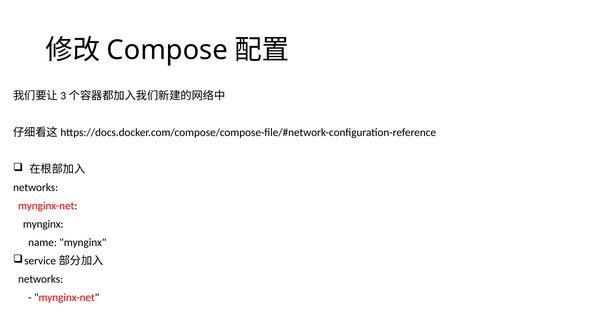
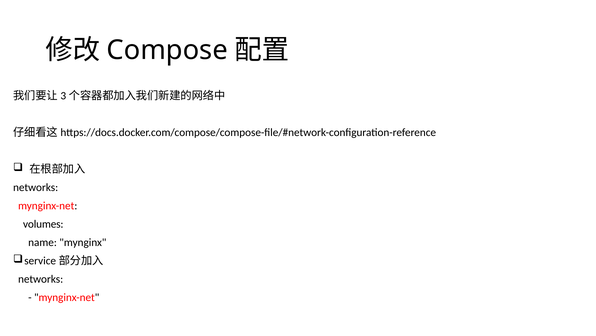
mynginx at (43, 224): mynginx -> volumes
